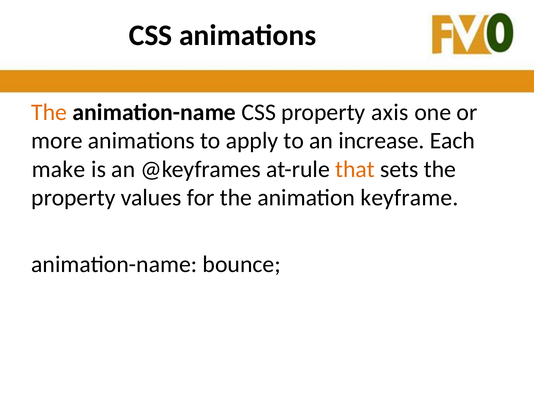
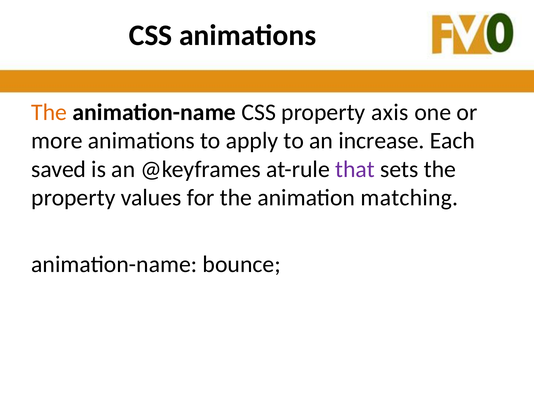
make: make -> saved
that colour: orange -> purple
keyframe: keyframe -> matching
